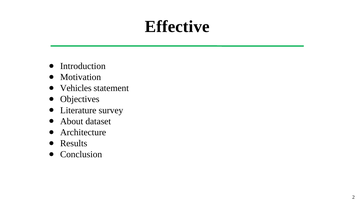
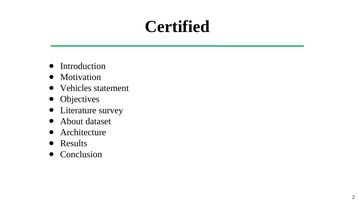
Effective: Effective -> Certified
